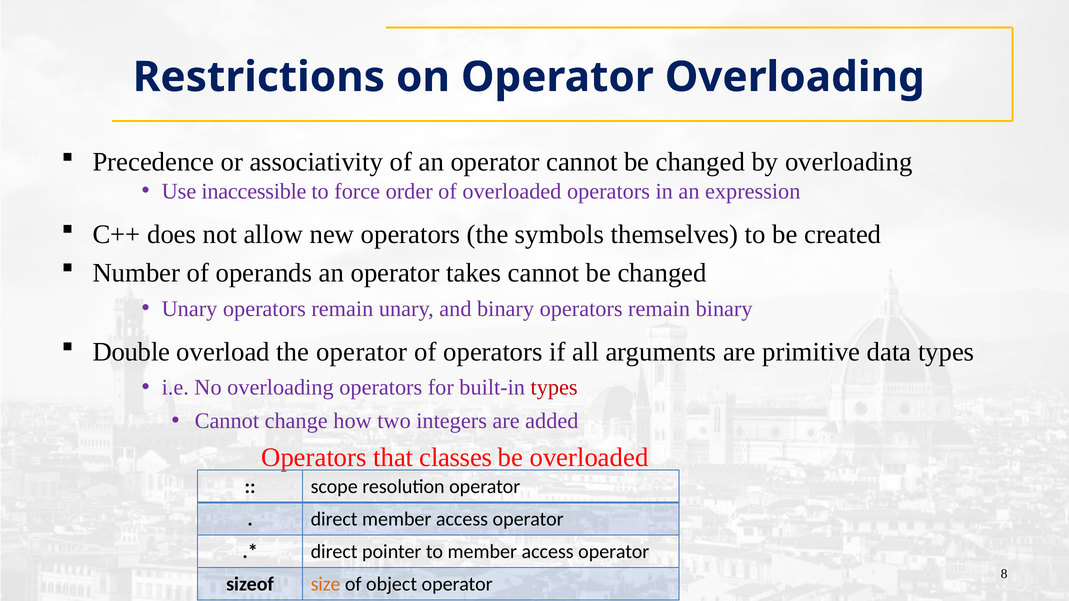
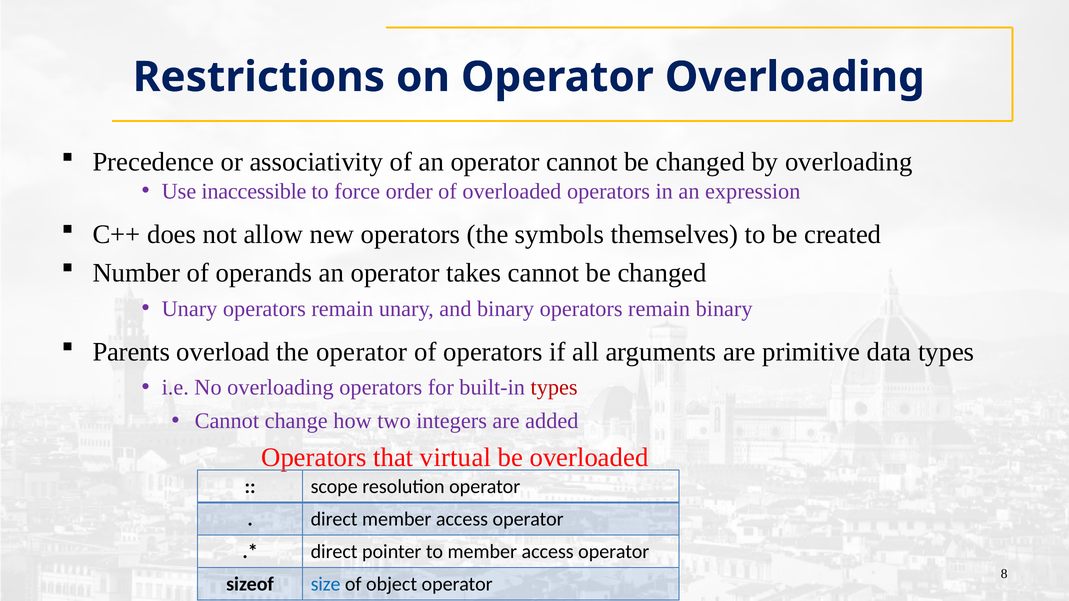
Double: Double -> Parents
classes: classes -> virtual
size colour: orange -> blue
